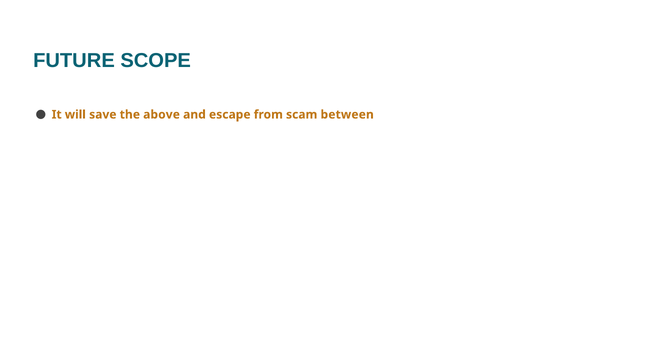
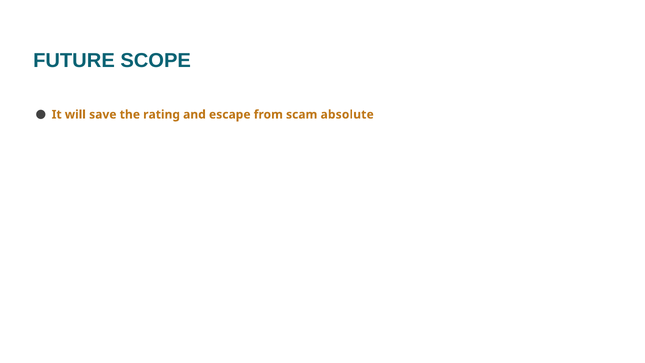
above: above -> rating
between: between -> absolute
